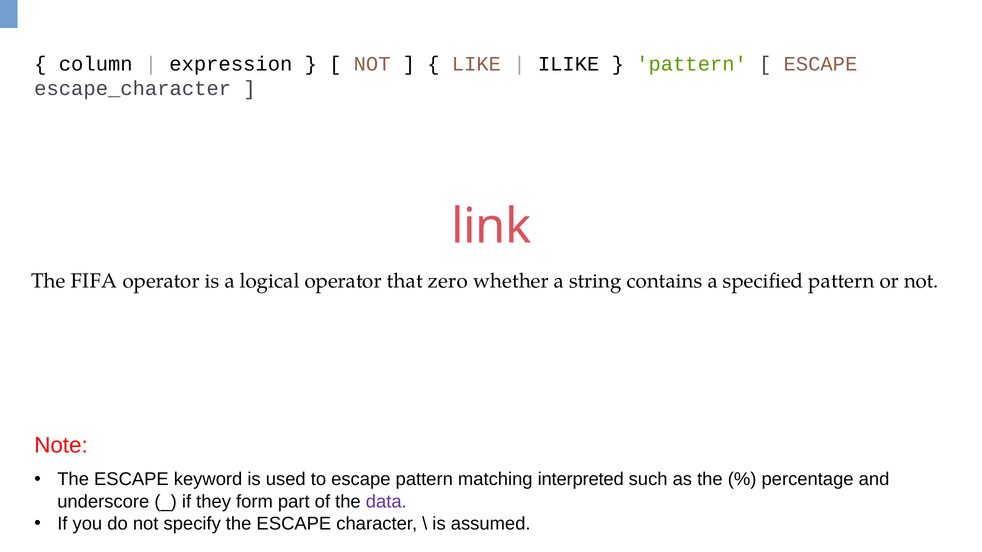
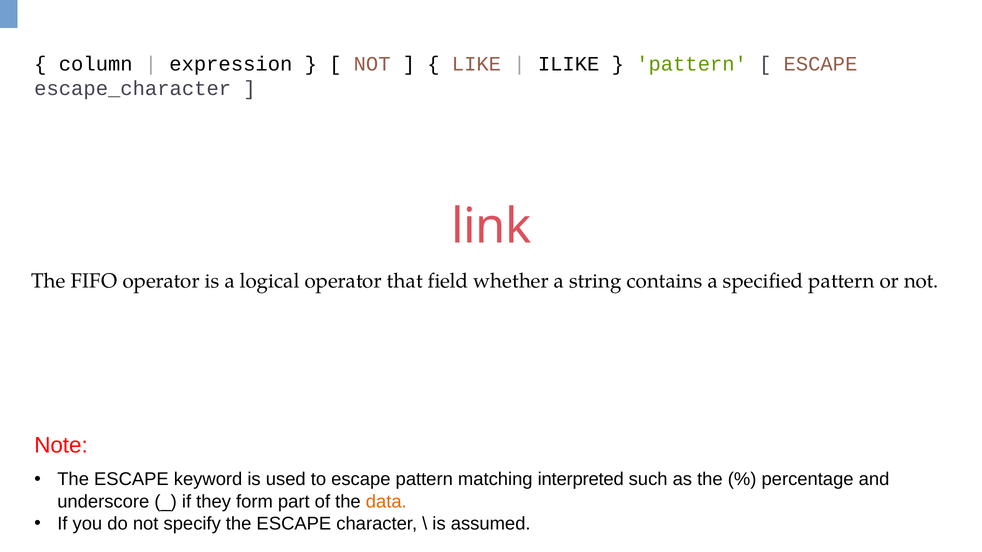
FIFA: FIFA -> FIFO
zero: zero -> field
data colour: purple -> orange
